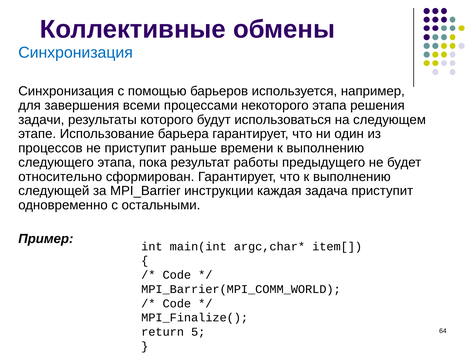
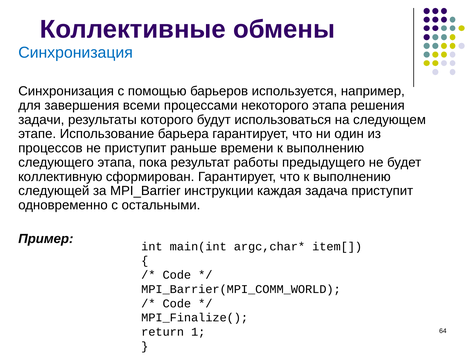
относительно: относительно -> коллективную
5: 5 -> 1
